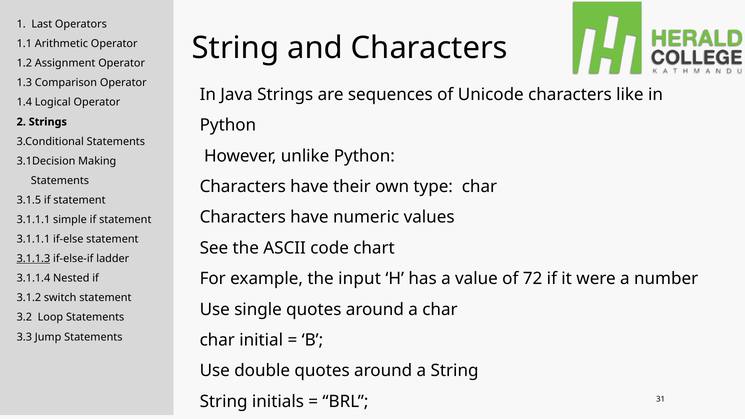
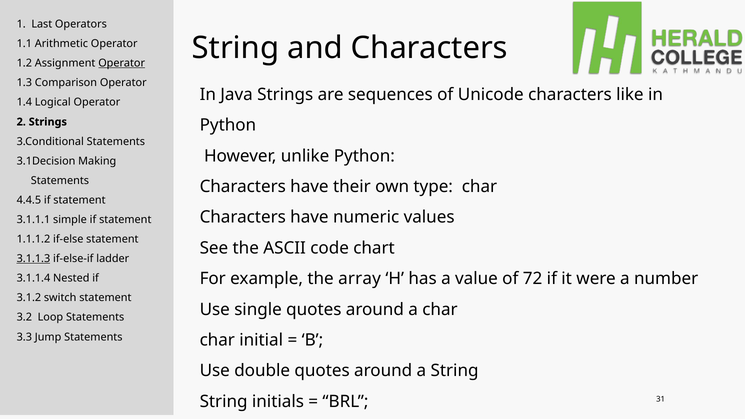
Operator at (122, 63) underline: none -> present
3.1.5: 3.1.5 -> 4.4.5
3.1.1.1 at (33, 239): 3.1.1.1 -> 1.1.1.2
input: input -> array
